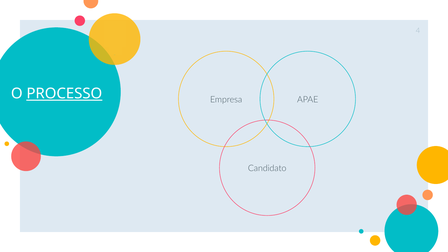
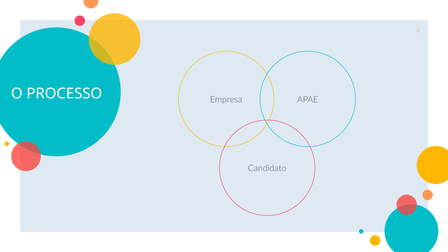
PROCESSO underline: present -> none
